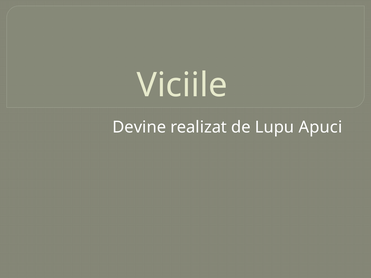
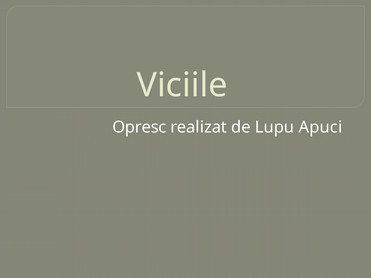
Devine: Devine -> Opresc
